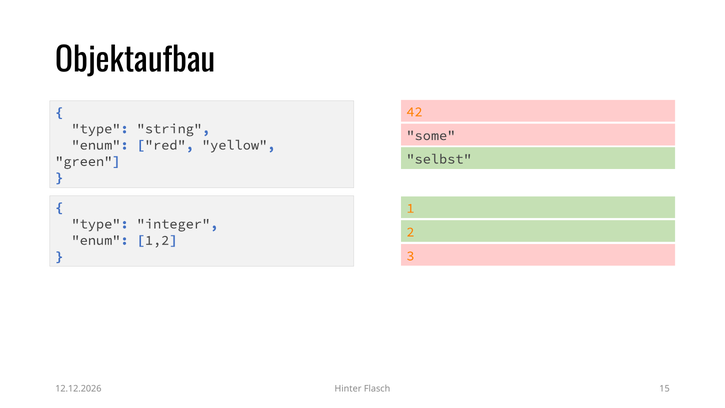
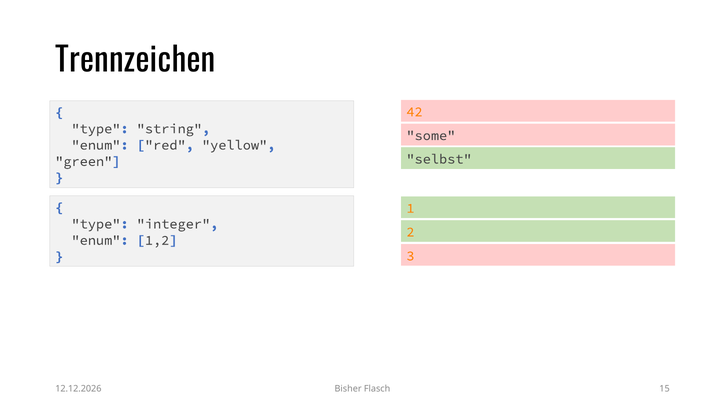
Objektaufbau: Objektaufbau -> Trennzeichen
Hinter: Hinter -> Bisher
